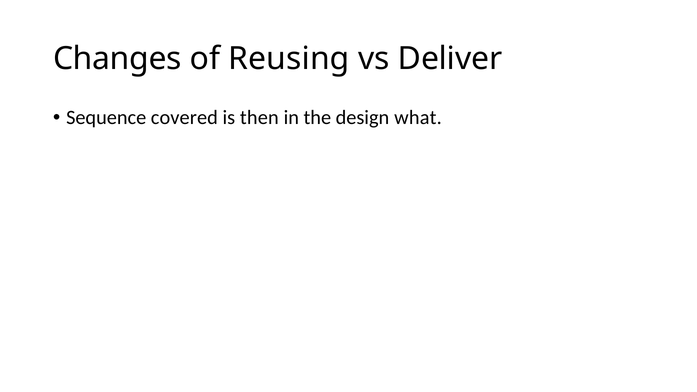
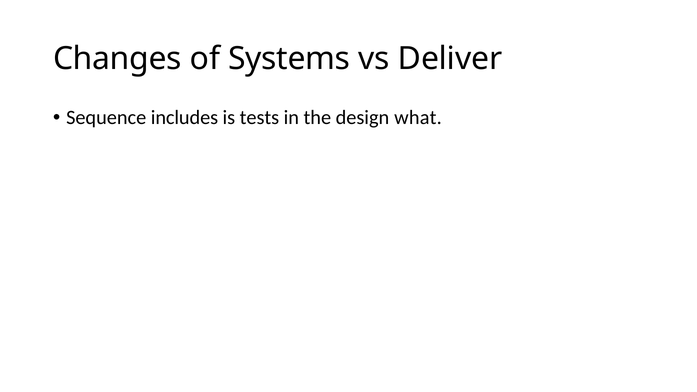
Reusing: Reusing -> Systems
covered: covered -> includes
then: then -> tests
